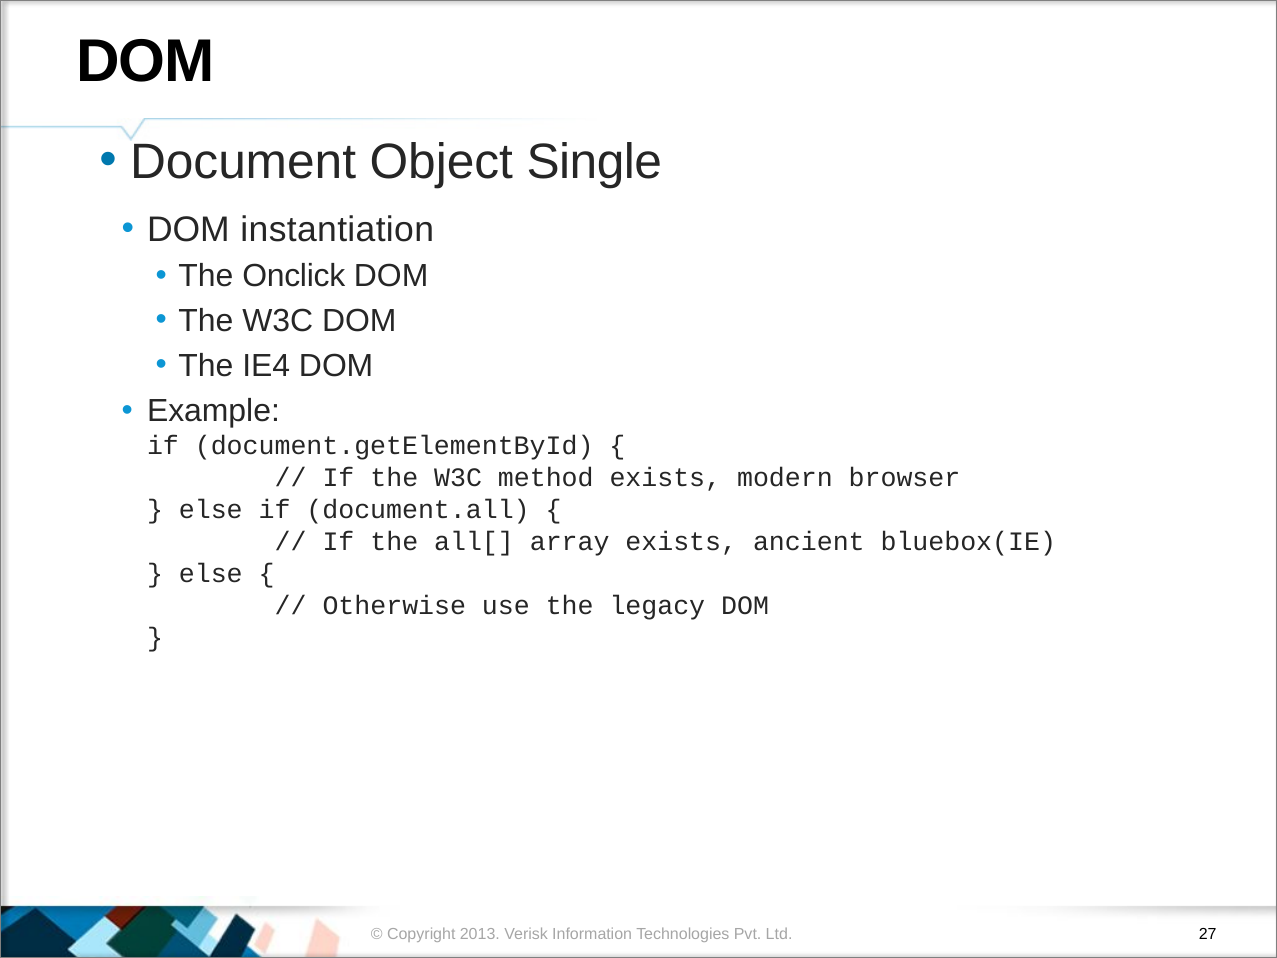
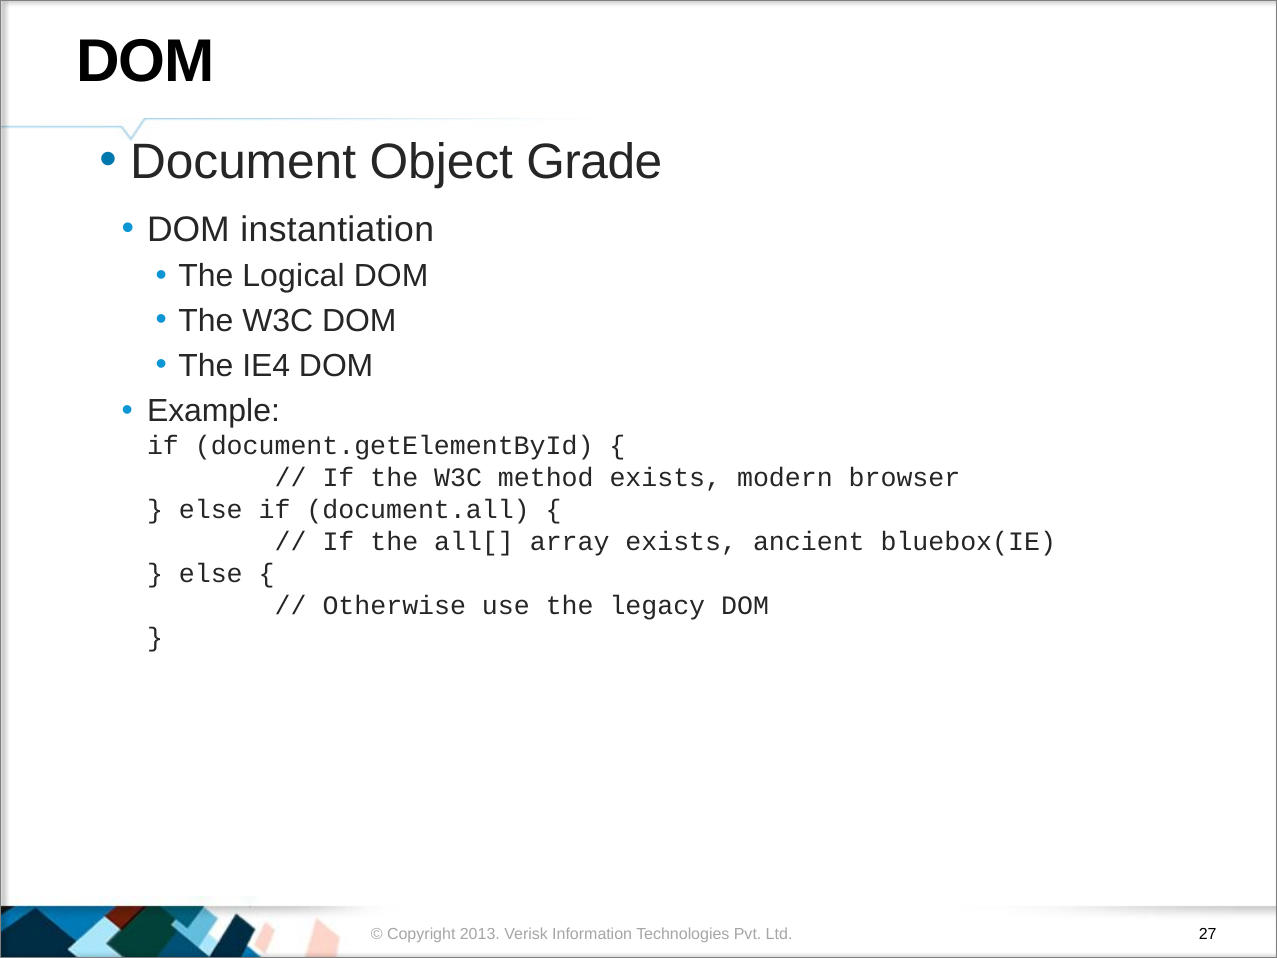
Single: Single -> Grade
Onclick: Onclick -> Logical
